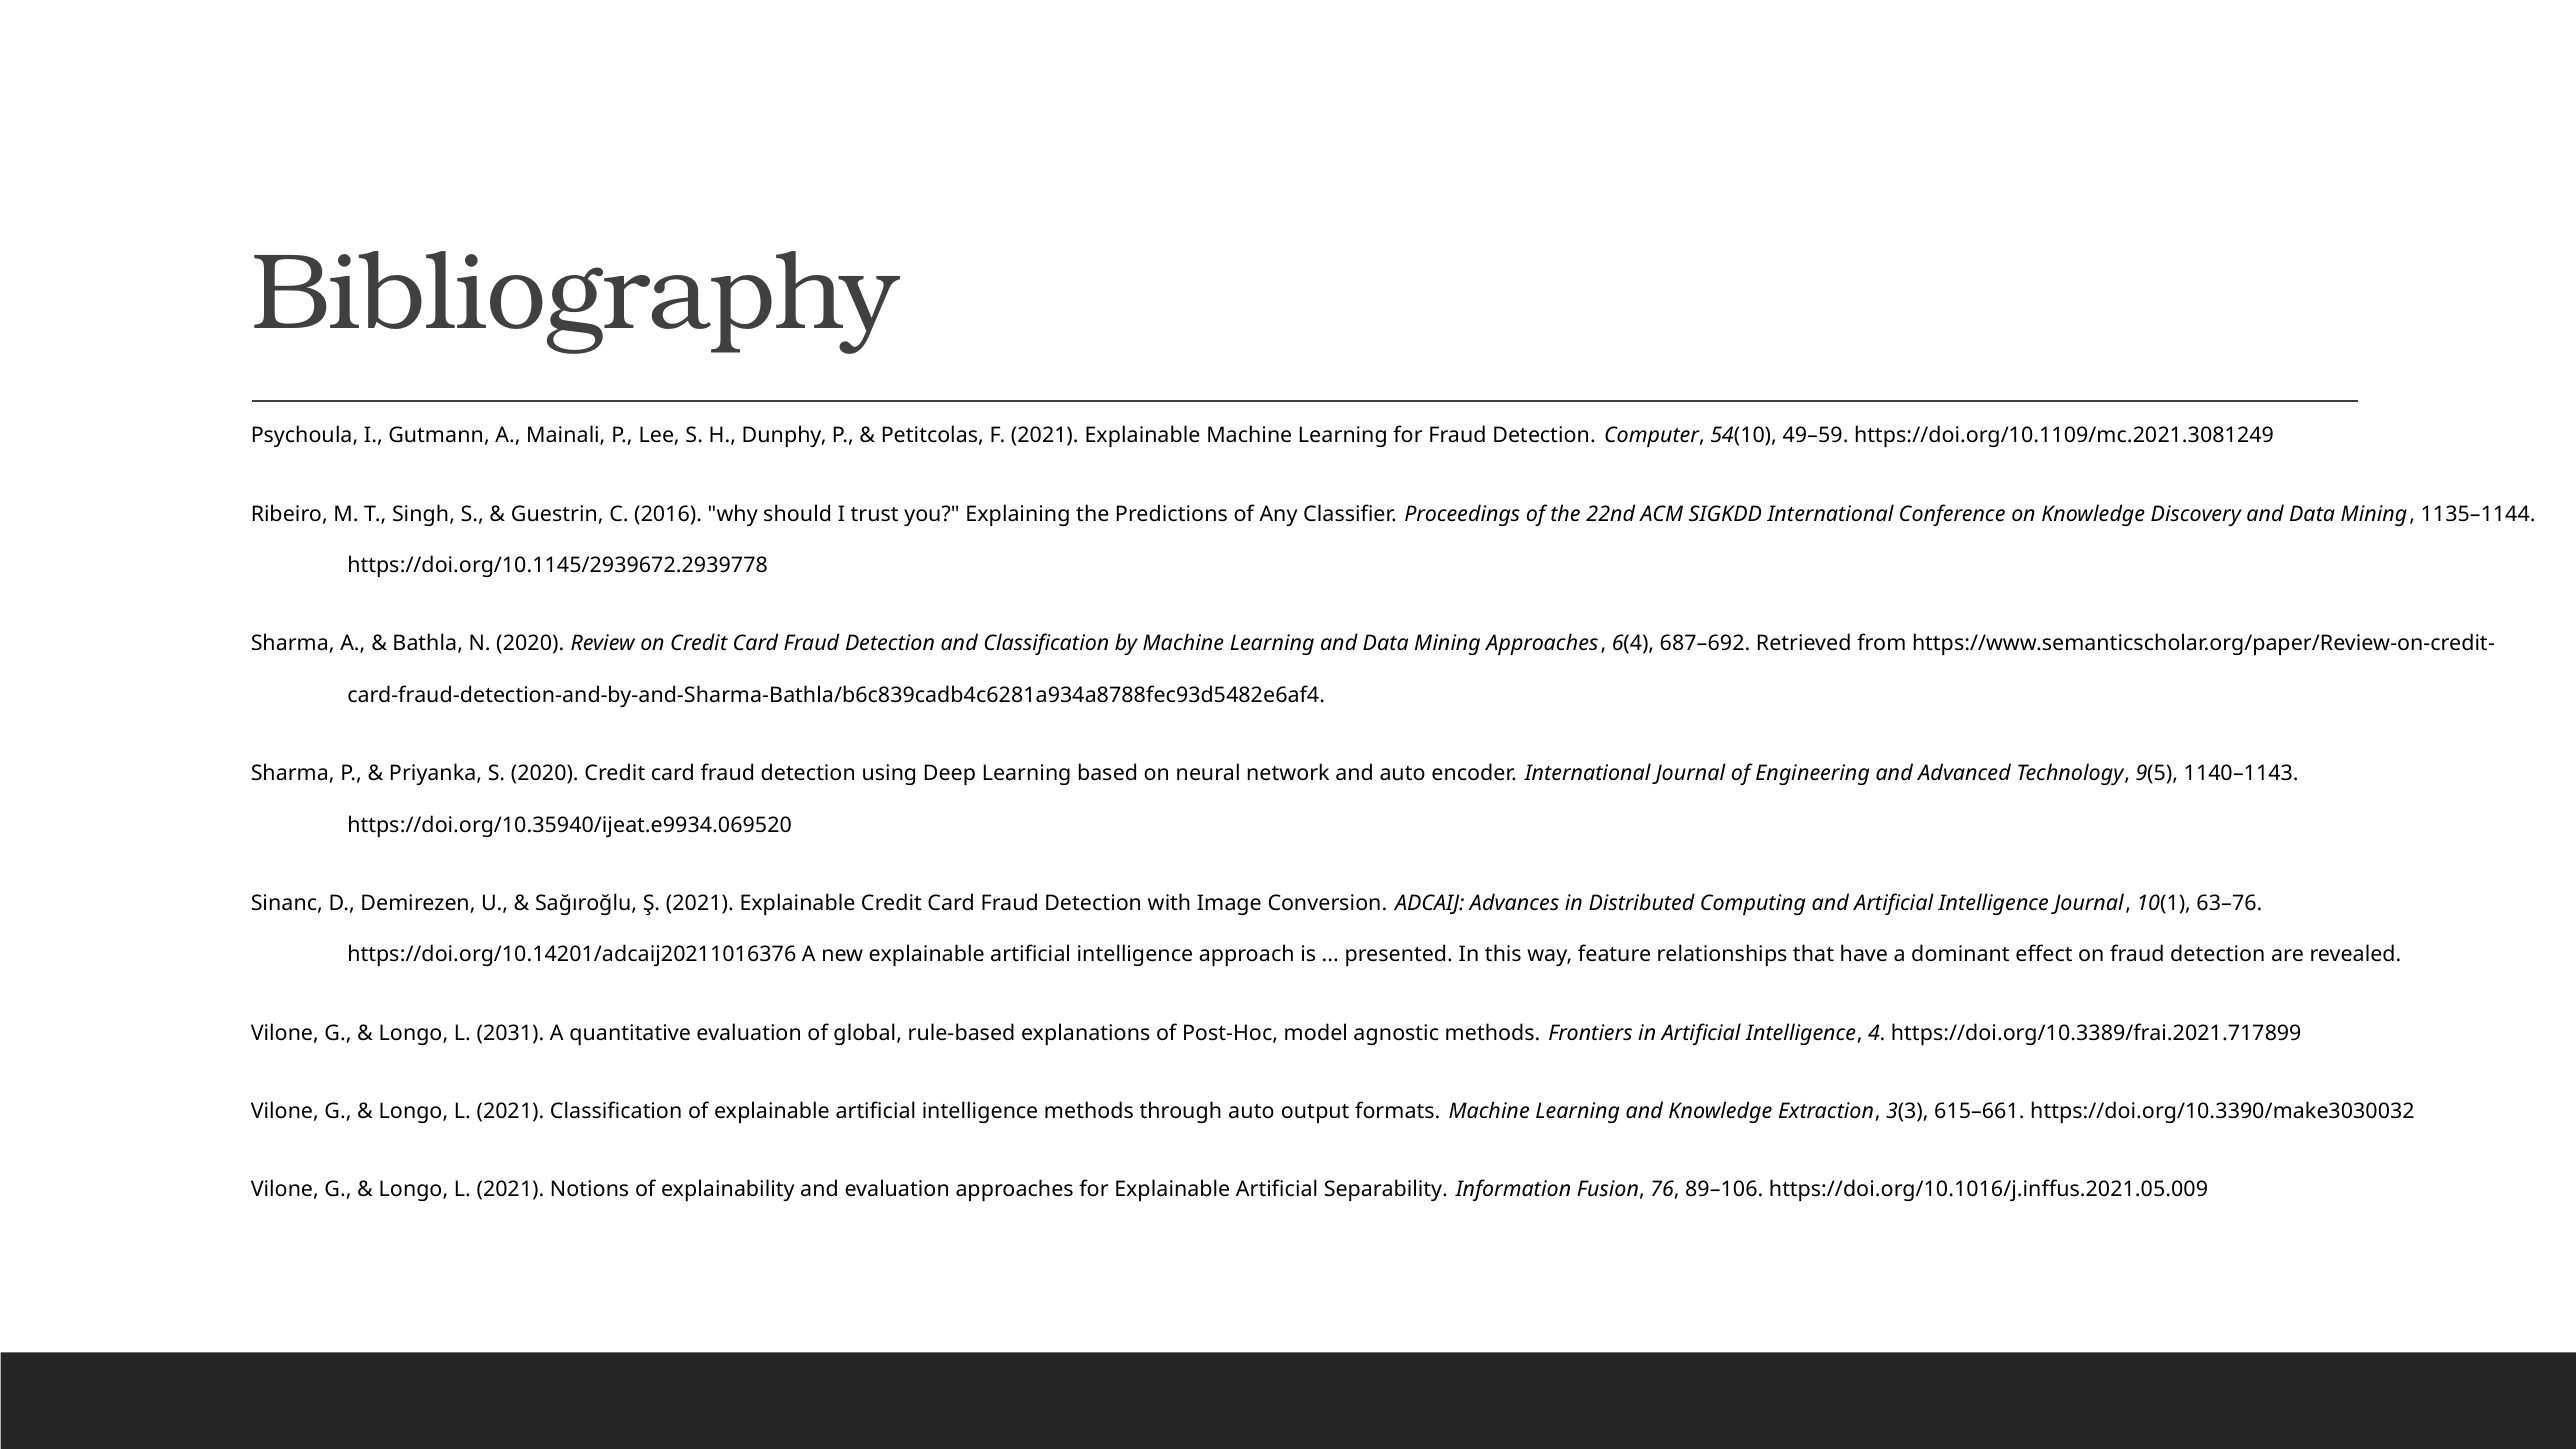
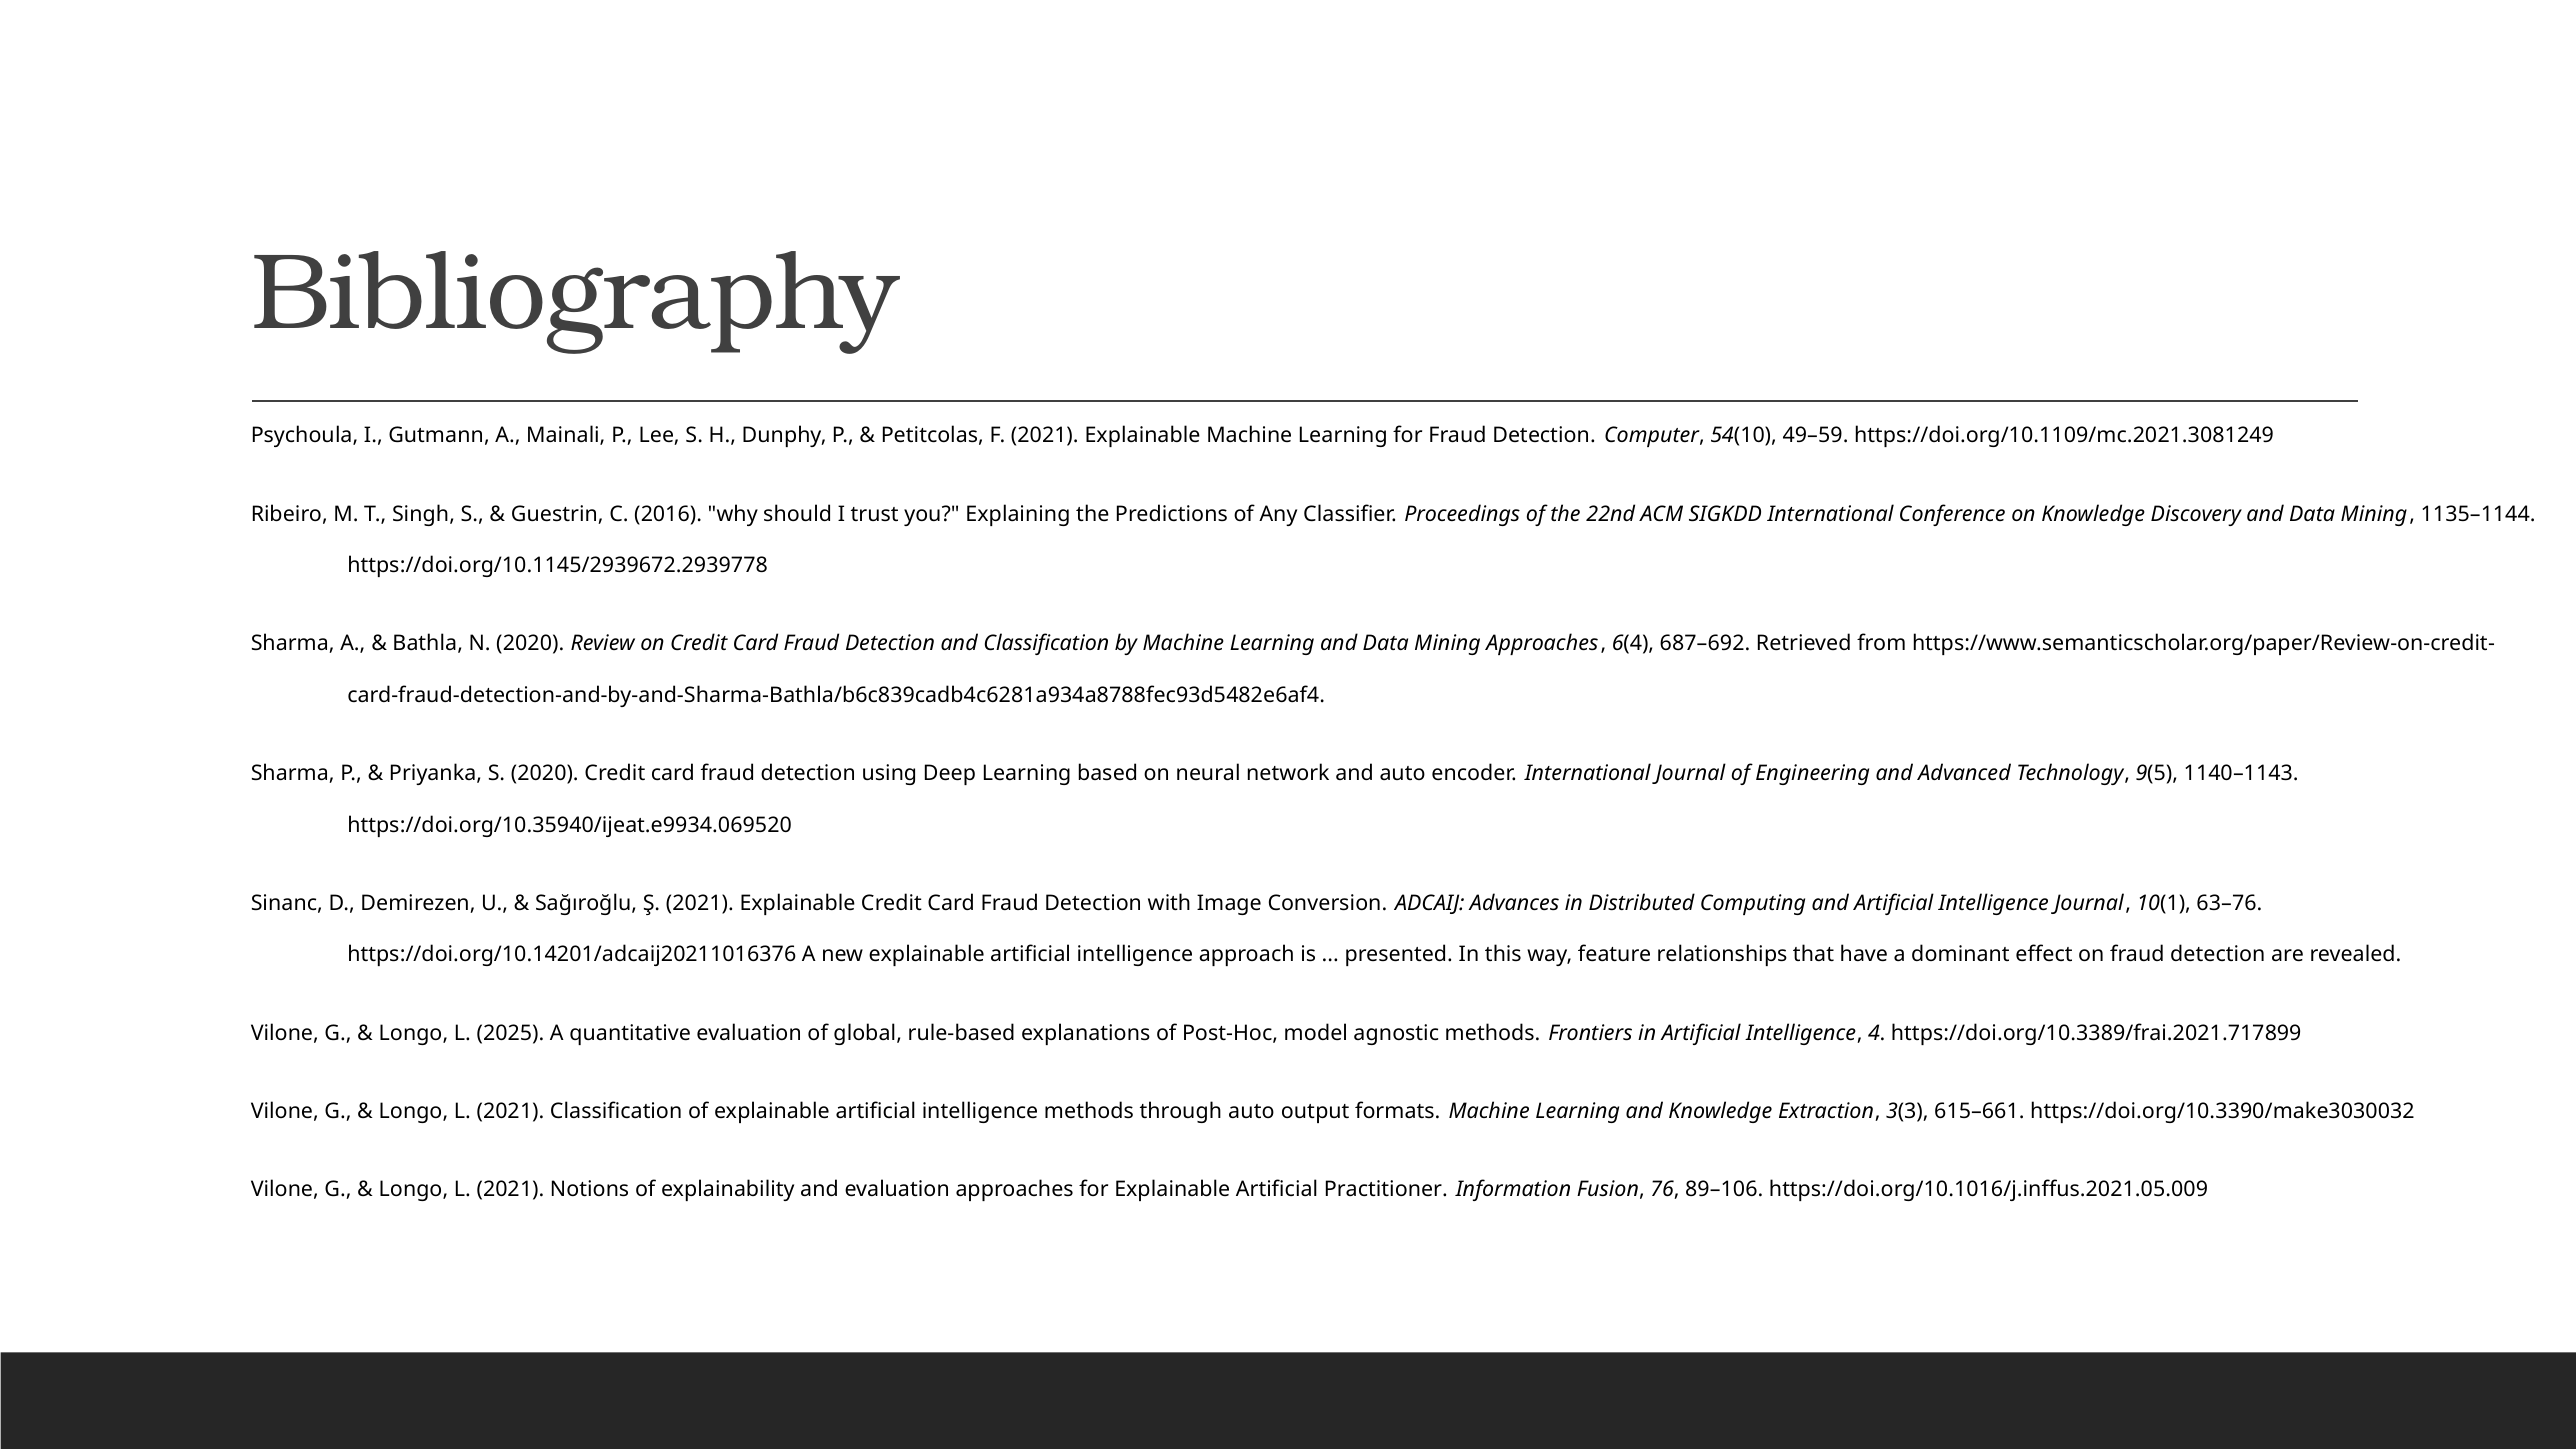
2031: 2031 -> 2025
Separability: Separability -> Practitioner
